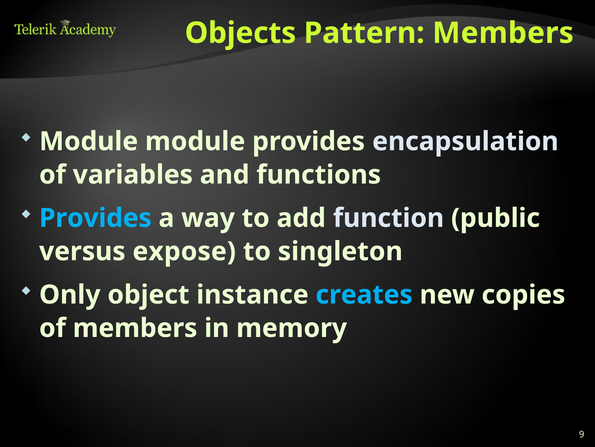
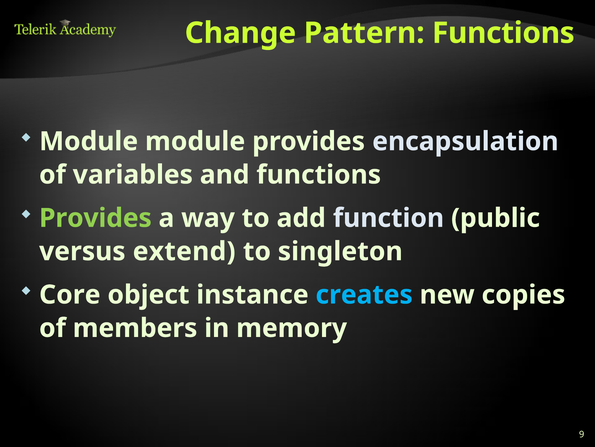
Objects: Objects -> Change
Pattern Members: Members -> Functions
Provides at (95, 218) colour: light blue -> light green
expose: expose -> extend
Only: Only -> Core
